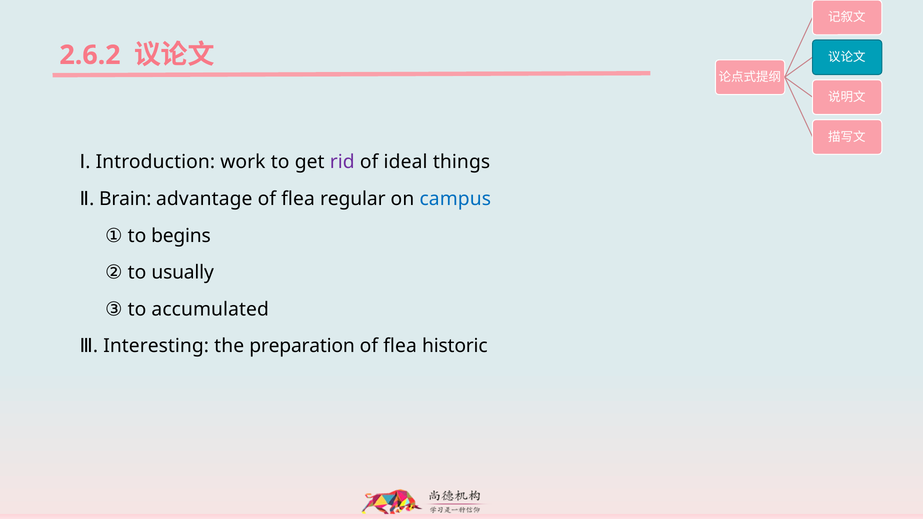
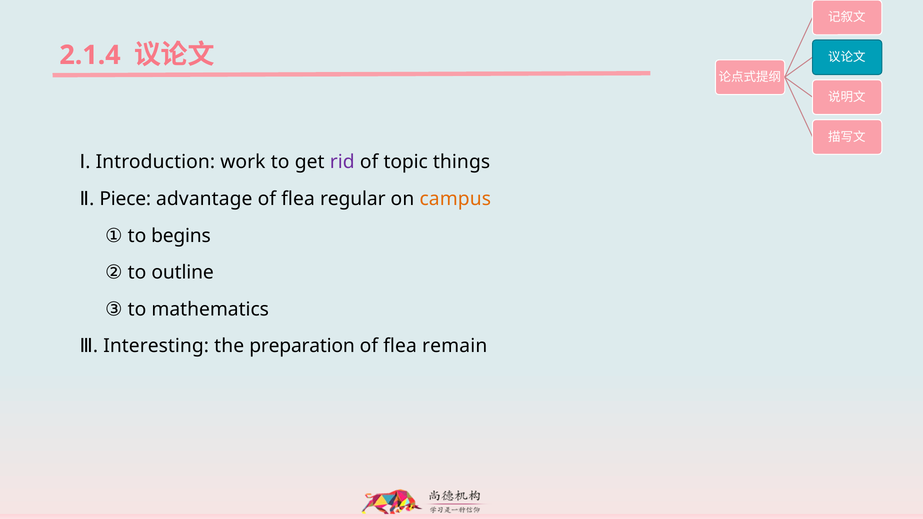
2.6.2: 2.6.2 -> 2.1.4
ideal: ideal -> topic
Brain: Brain -> Piece
campus colour: blue -> orange
usually: usually -> outline
accumulated: accumulated -> mathematics
historic: historic -> remain
